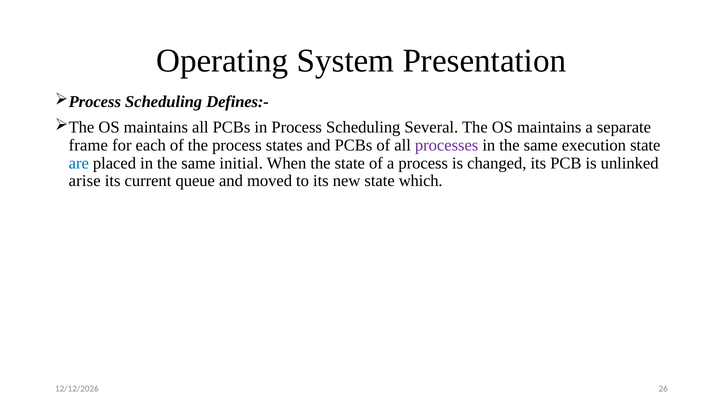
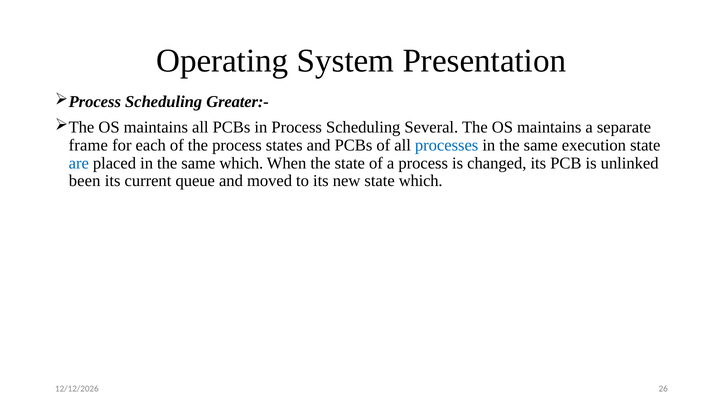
Defines:-: Defines:- -> Greater:-
processes colour: purple -> blue
same initial: initial -> which
arise: arise -> been
